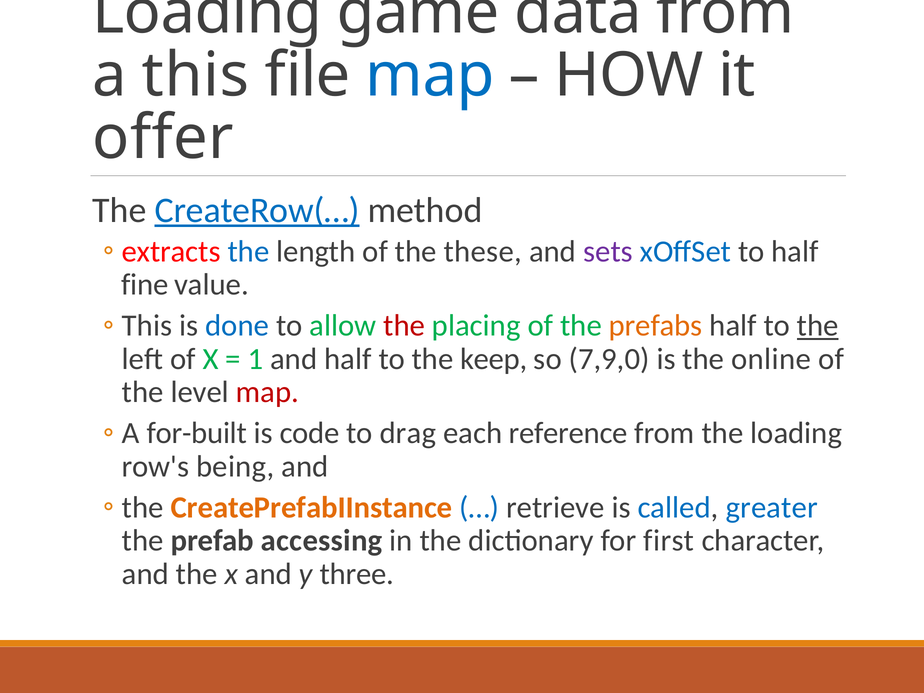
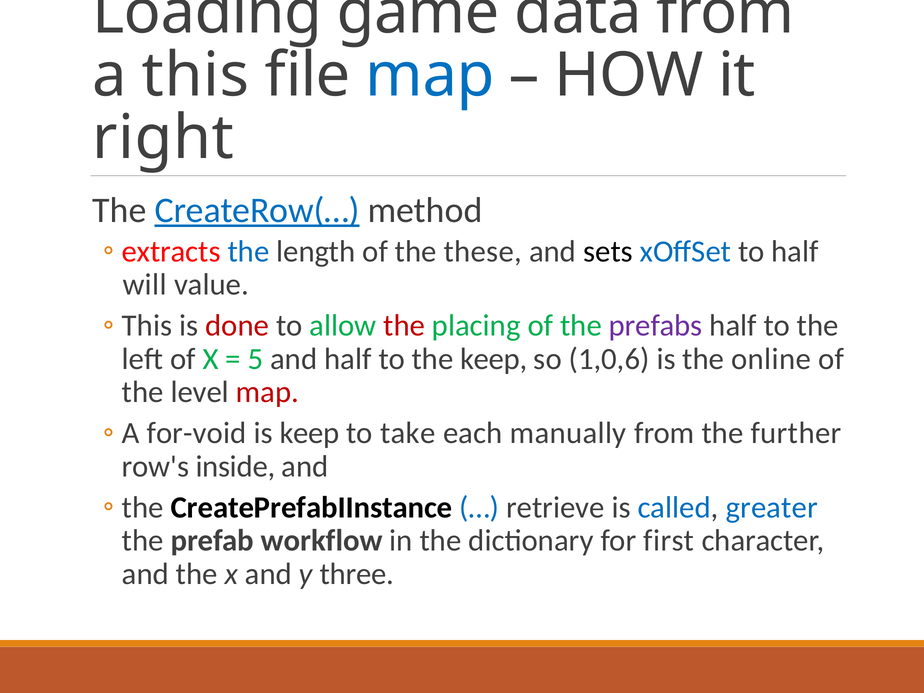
offer: offer -> right
sets colour: purple -> black
fine: fine -> will
done colour: blue -> red
prefabs colour: orange -> purple
the at (818, 326) underline: present -> none
1: 1 -> 5
7,9,0: 7,9,0 -> 1,0,6
for-built: for-built -> for-void
is code: code -> keep
drag: drag -> take
reference: reference -> manually
the loading: loading -> further
being: being -> inside
CreatePrefabIInstance colour: orange -> black
accessing: accessing -> workflow
